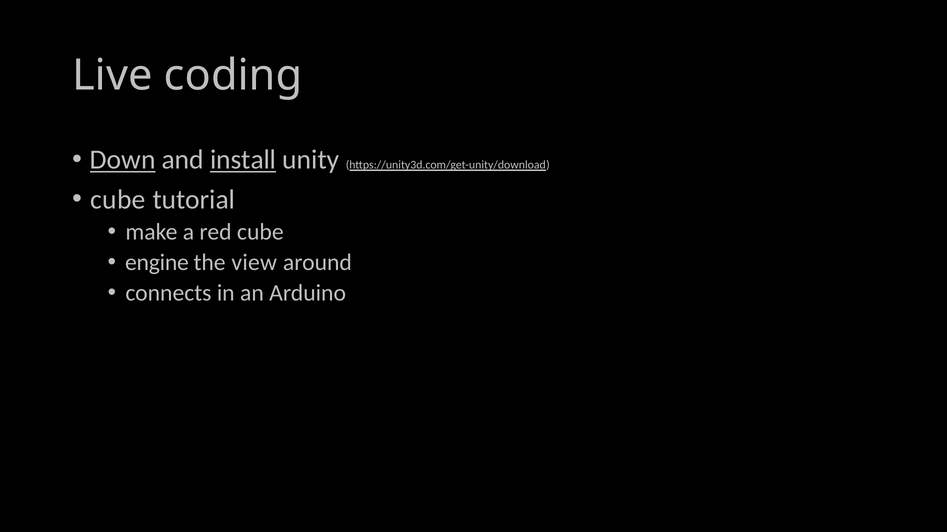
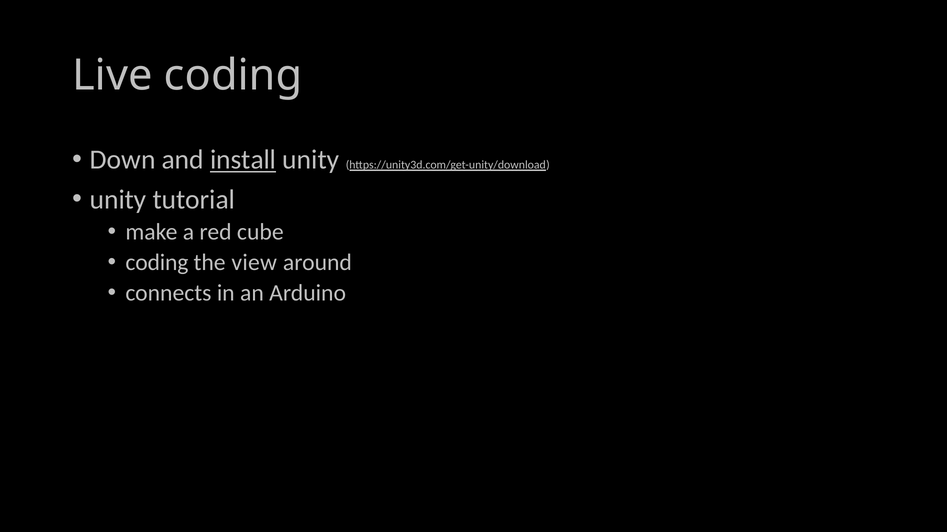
Down underline: present -> none
cube at (118, 200): cube -> unity
engine at (157, 263): engine -> coding
